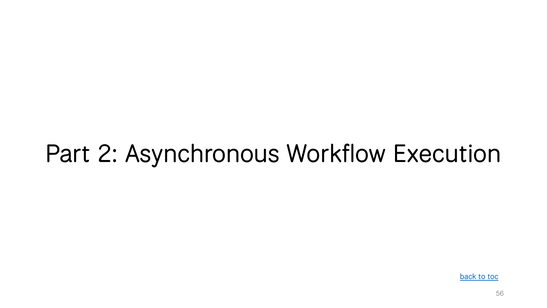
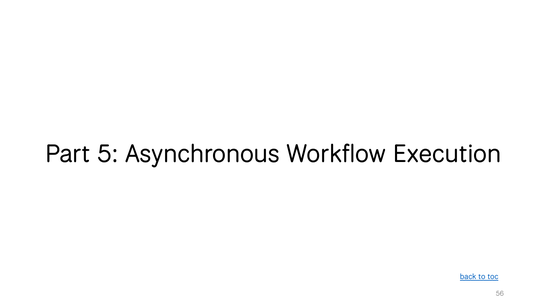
2: 2 -> 5
